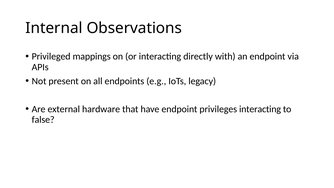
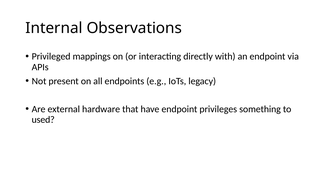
privileges interacting: interacting -> something
false: false -> used
